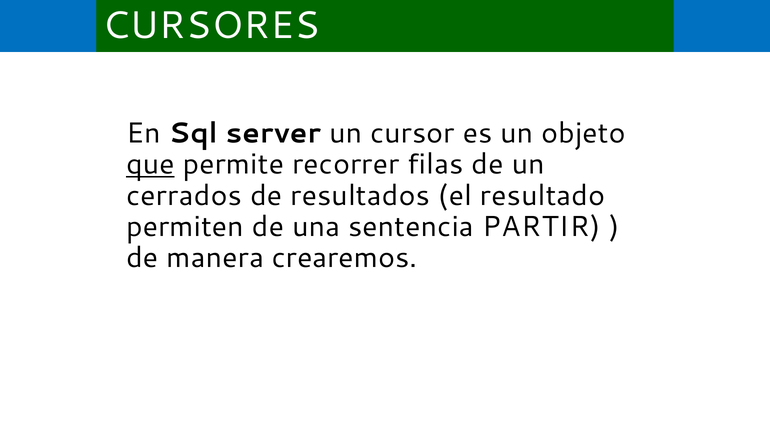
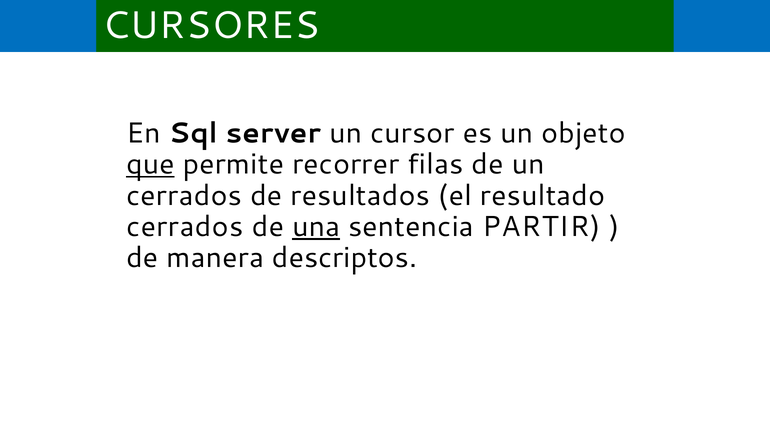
permiten at (185, 227): permiten -> cerrados
una underline: none -> present
crearemos: crearemos -> descriptos
